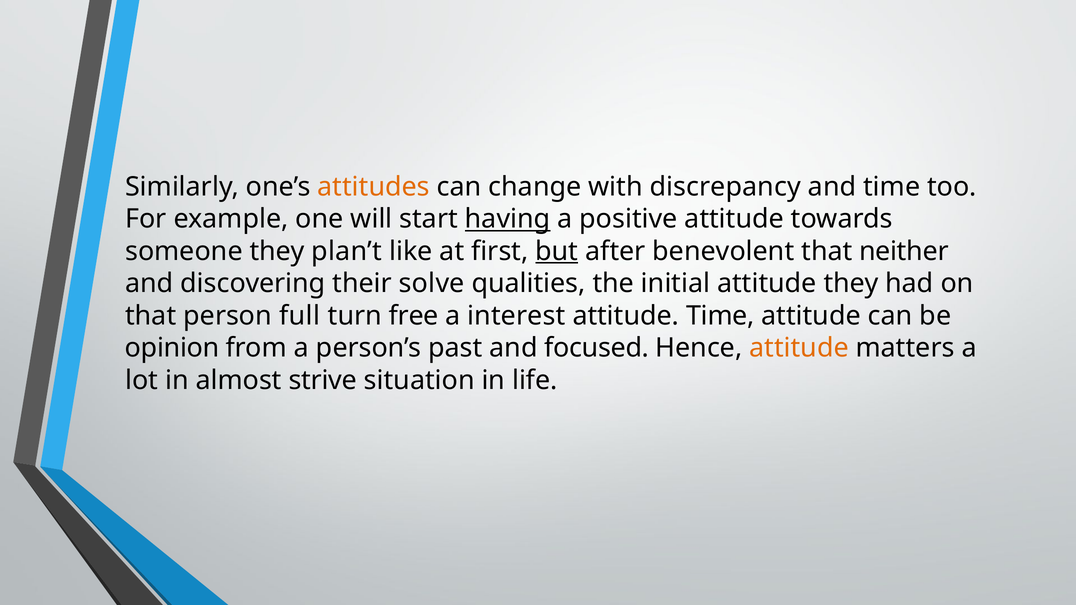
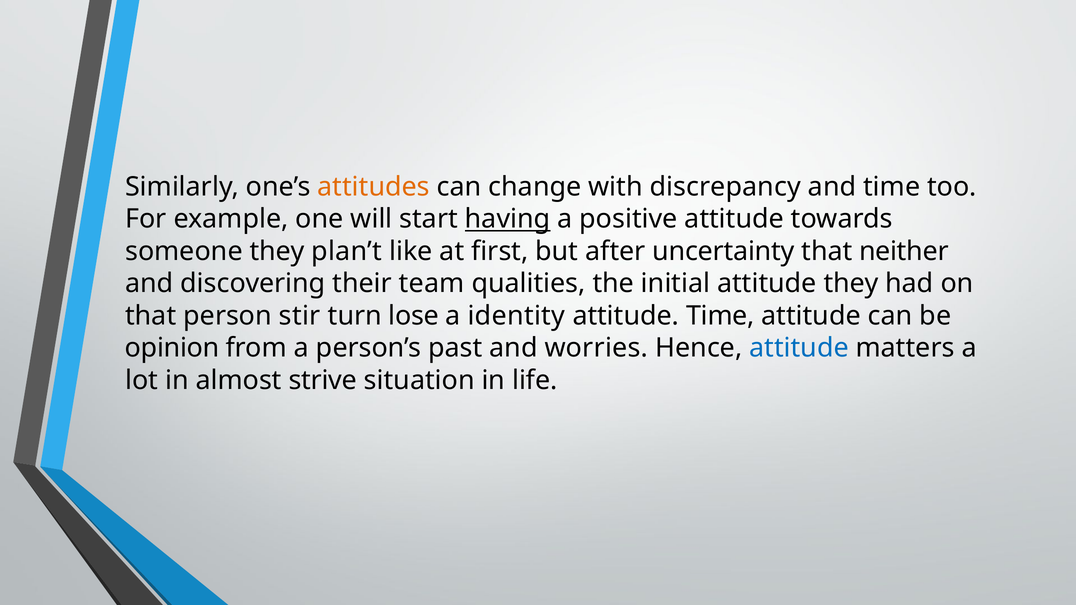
but underline: present -> none
benevolent: benevolent -> uncertainty
solve: solve -> team
full: full -> stir
free: free -> lose
interest: interest -> identity
focused: focused -> worries
attitude at (799, 348) colour: orange -> blue
